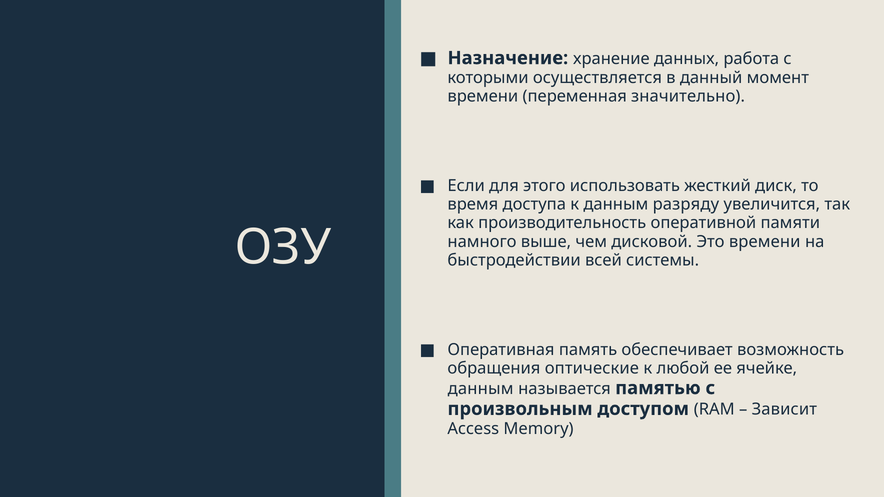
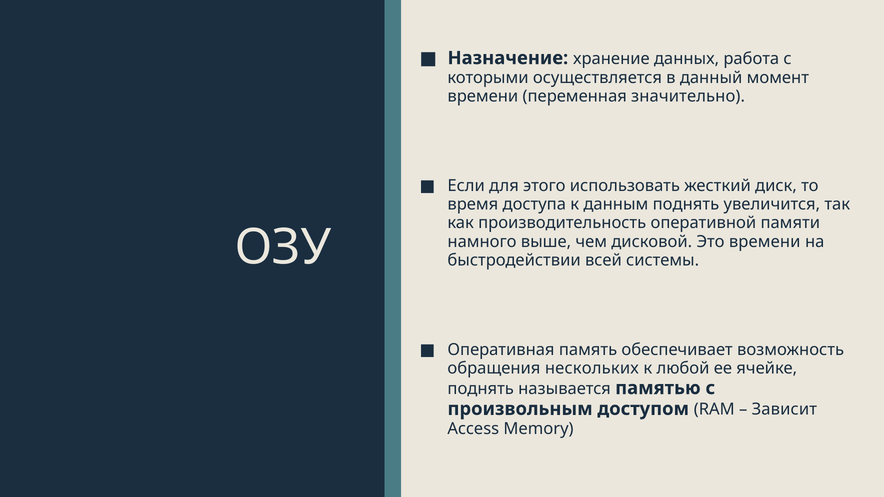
данным разряду: разряду -> поднять
оптические: оптические -> нескольких
данным at (481, 389): данным -> поднять
